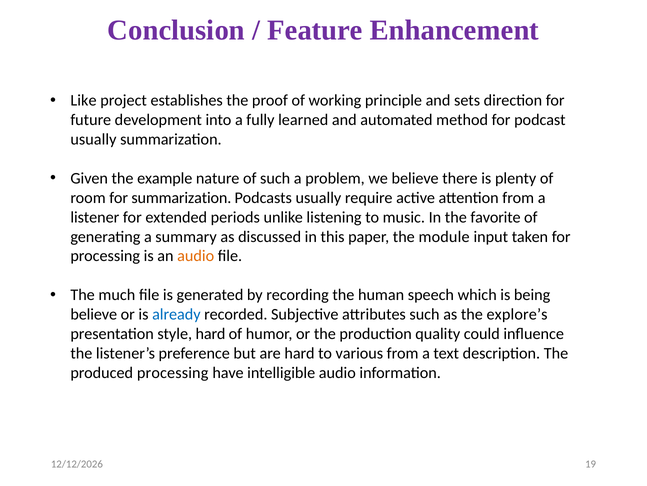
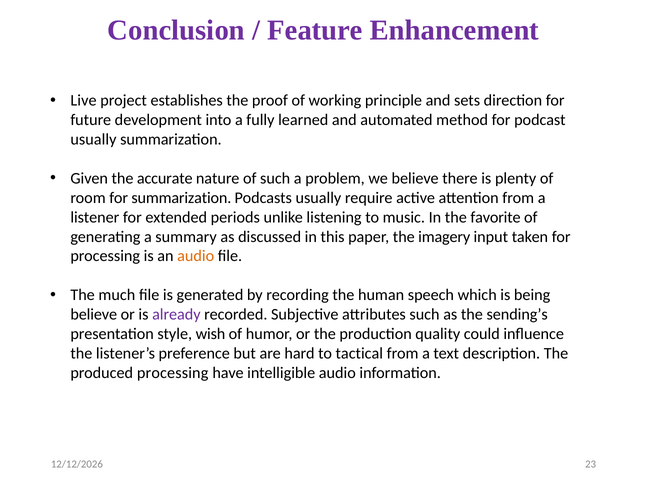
Like: Like -> Live
example: example -> accurate
module: module -> imagery
already colour: blue -> purple
explore’s: explore’s -> sending’s
style hard: hard -> wish
various: various -> tactical
19: 19 -> 23
